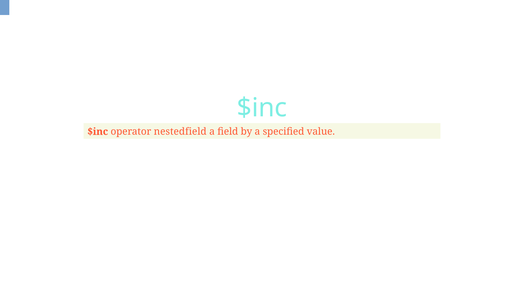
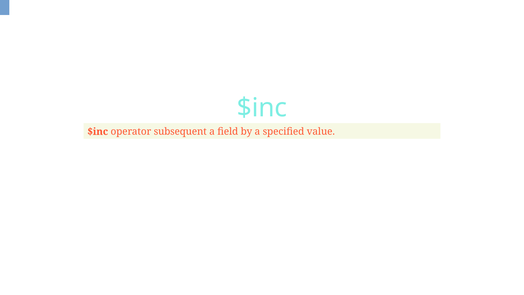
nestedfield: nestedfield -> subsequent
